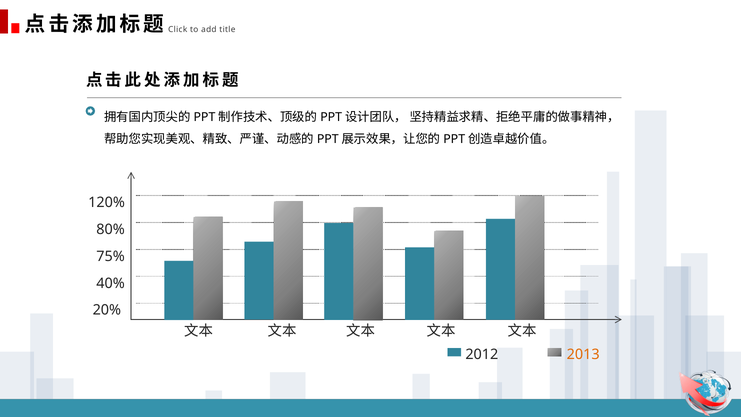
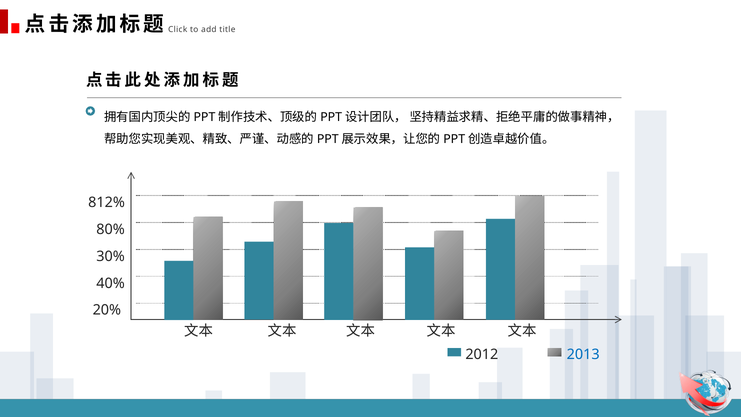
120%: 120% -> 812%
75%: 75% -> 30%
2013 colour: orange -> blue
